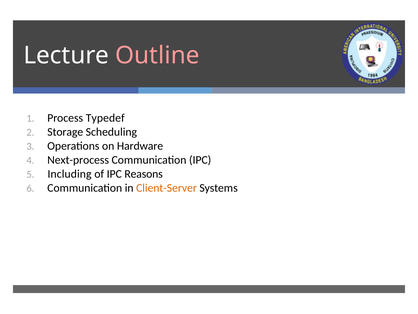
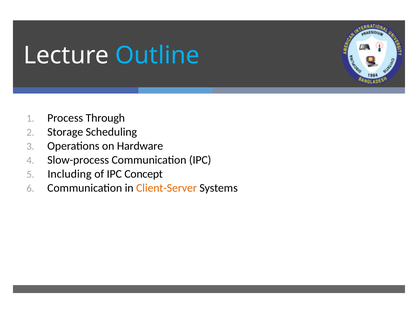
Outline colour: pink -> light blue
Typedef: Typedef -> Through
Next-process: Next-process -> Slow-process
Reasons: Reasons -> Concept
